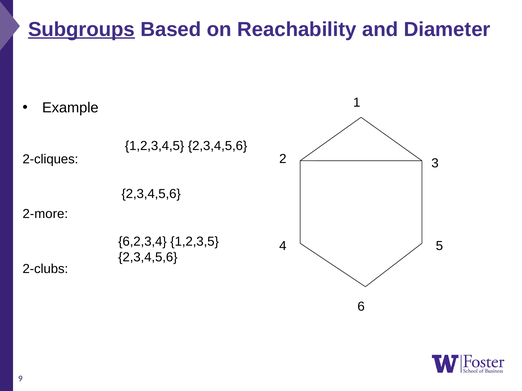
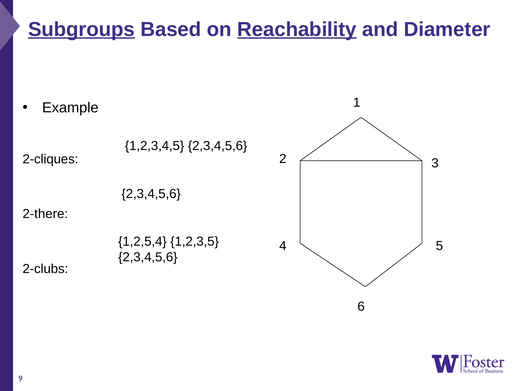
Reachability underline: none -> present
2-more: 2-more -> 2-there
6,2,3,4: 6,2,3,4 -> 1,2,5,4
